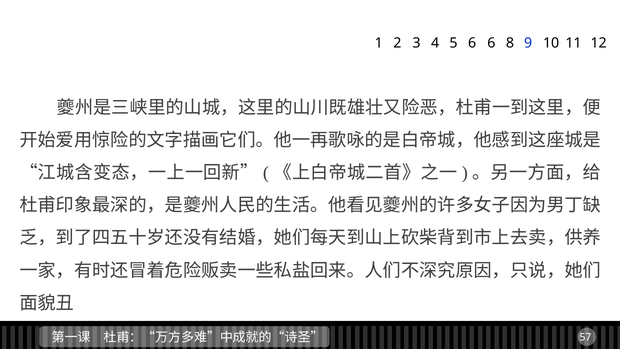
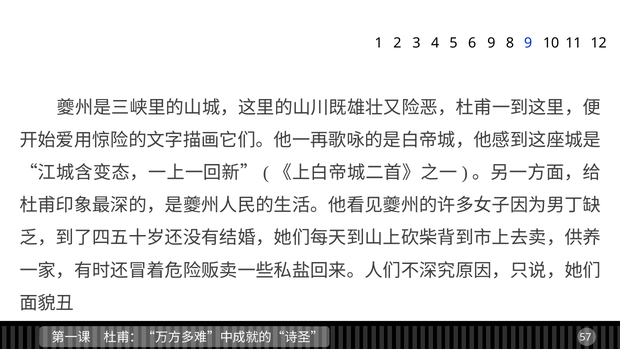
6 6: 6 -> 9
